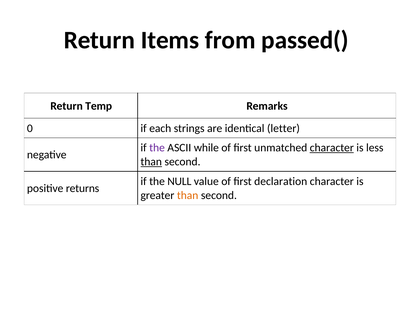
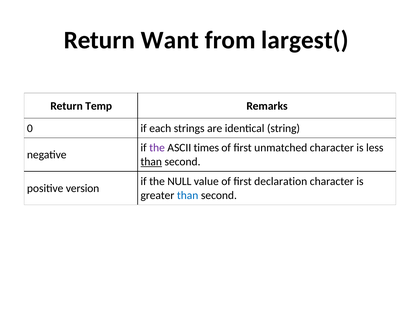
Items: Items -> Want
passed(: passed( -> largest(
letter: letter -> string
while: while -> times
character at (332, 148) underline: present -> none
returns: returns -> version
than at (188, 195) colour: orange -> blue
